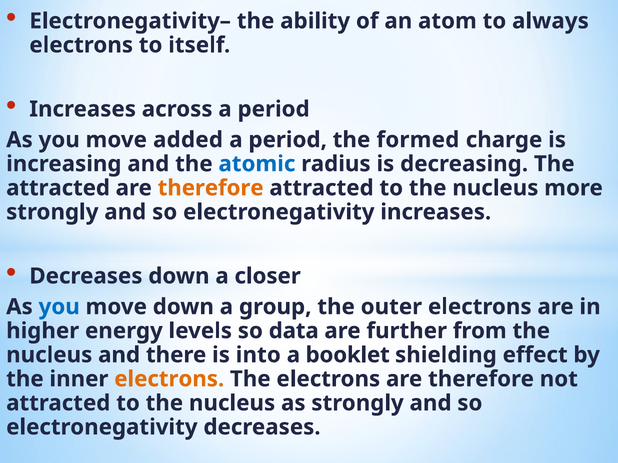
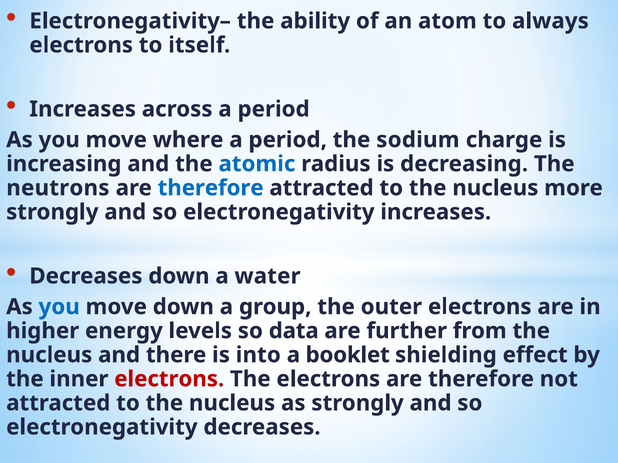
added: added -> where
formed: formed -> sodium
attracted at (58, 188): attracted -> neutrons
therefore at (211, 188) colour: orange -> blue
closer: closer -> water
electrons at (169, 379) colour: orange -> red
